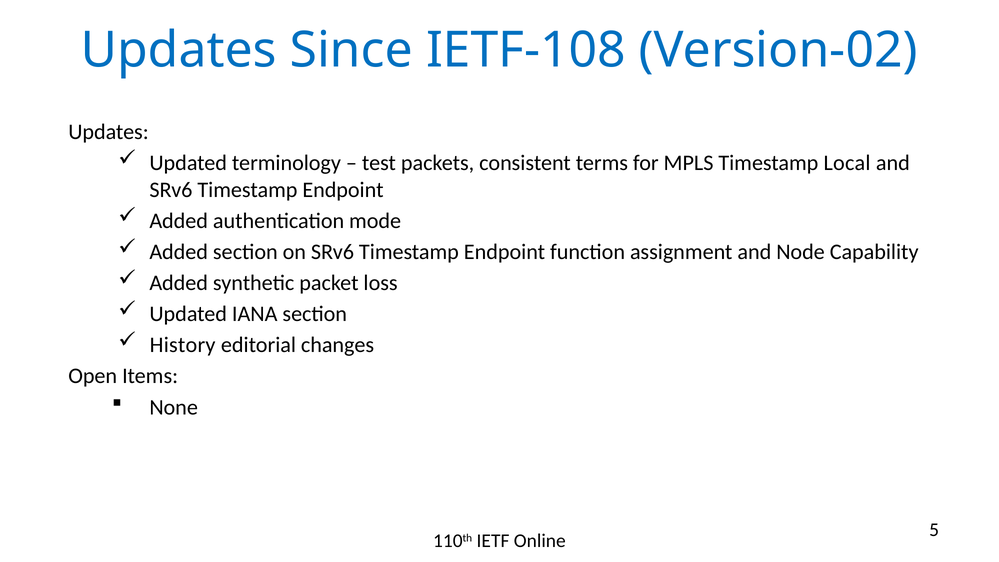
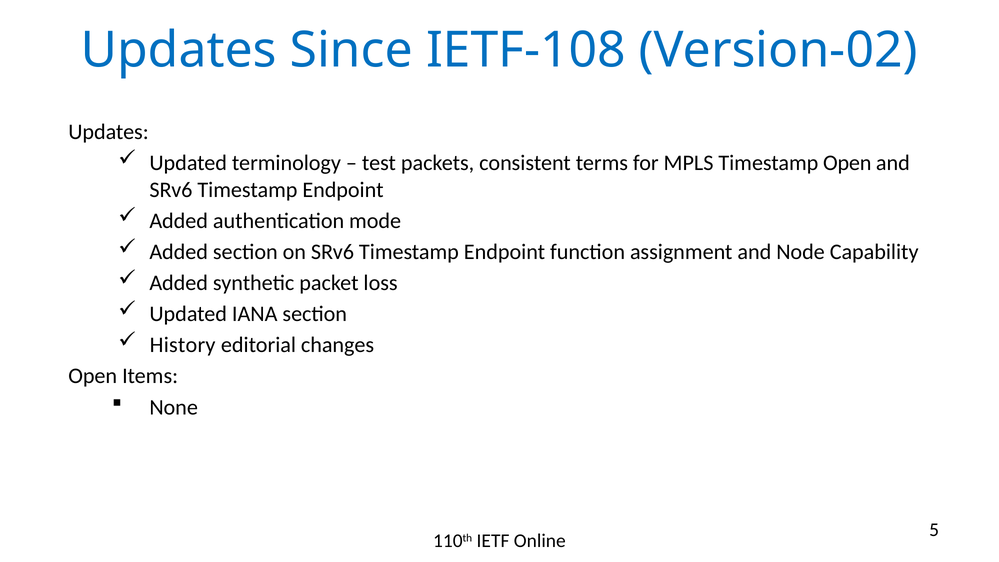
Timestamp Local: Local -> Open
